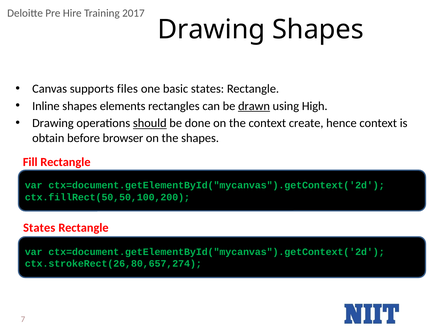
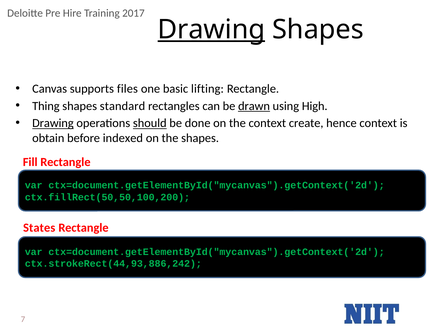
Drawing at (211, 30) underline: none -> present
basic states: states -> lifting
Inline: Inline -> Thing
elements: elements -> standard
Drawing at (53, 123) underline: none -> present
browser: browser -> indexed
ctx.strokeRect(26,80,657,274: ctx.strokeRect(26,80,657,274 -> ctx.strokeRect(44,93,886,242
